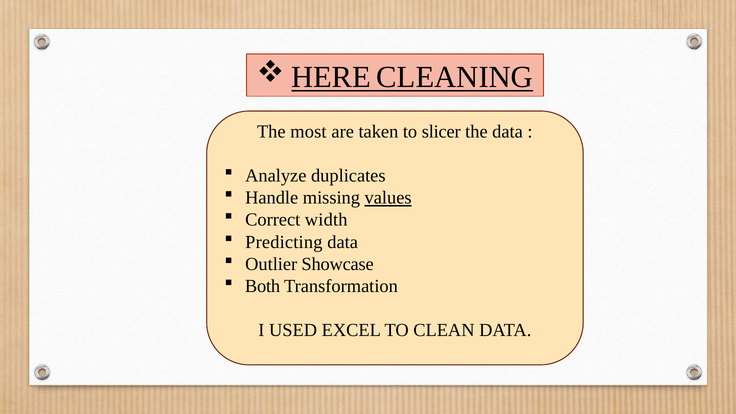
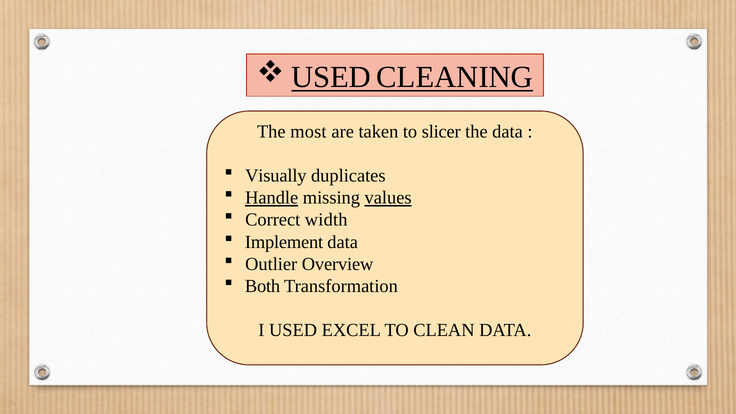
HERE at (331, 77): HERE -> USED
Analyze: Analyze -> Visually
Handle underline: none -> present
Predicting: Predicting -> Implement
Showcase: Showcase -> Overview
